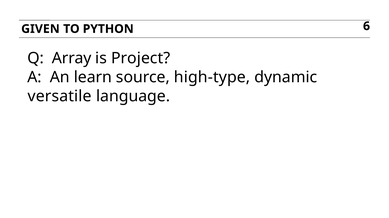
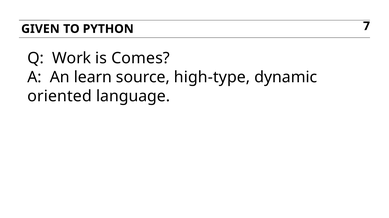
6: 6 -> 7
Array: Array -> Work
Project: Project -> Comes
versatile: versatile -> oriented
